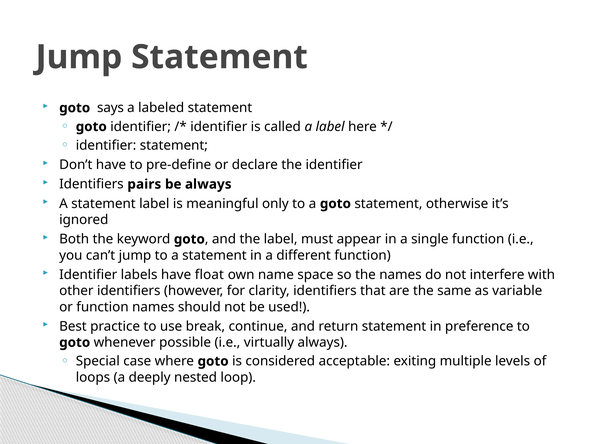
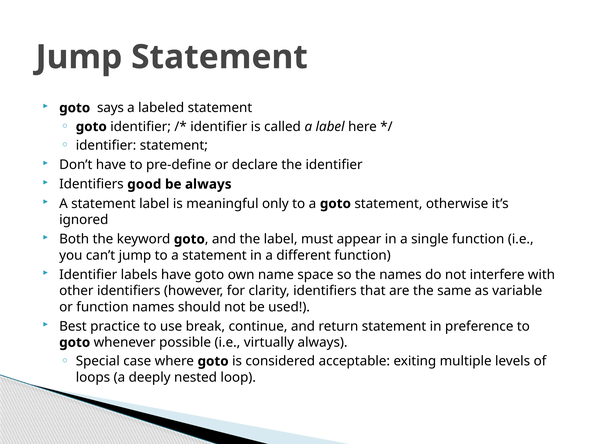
pairs: pairs -> good
have float: float -> goto
